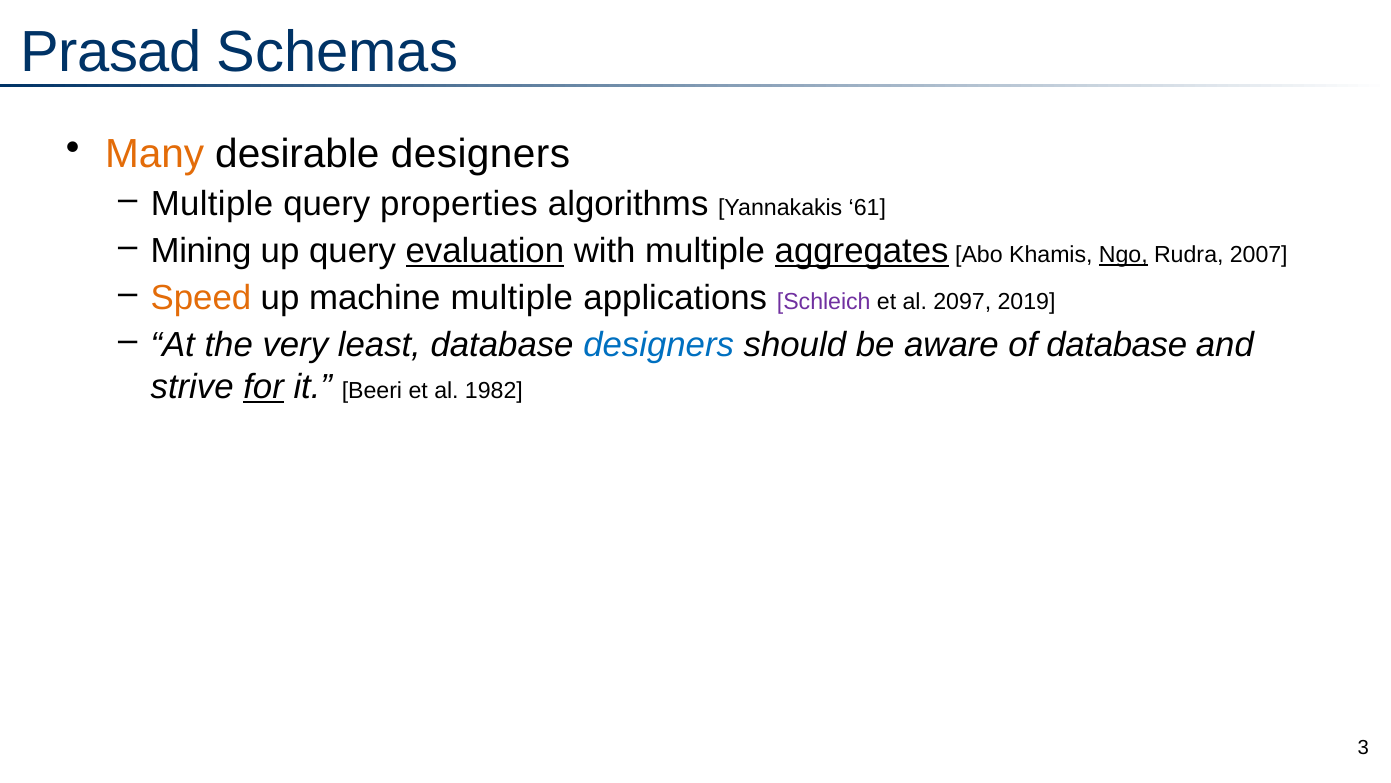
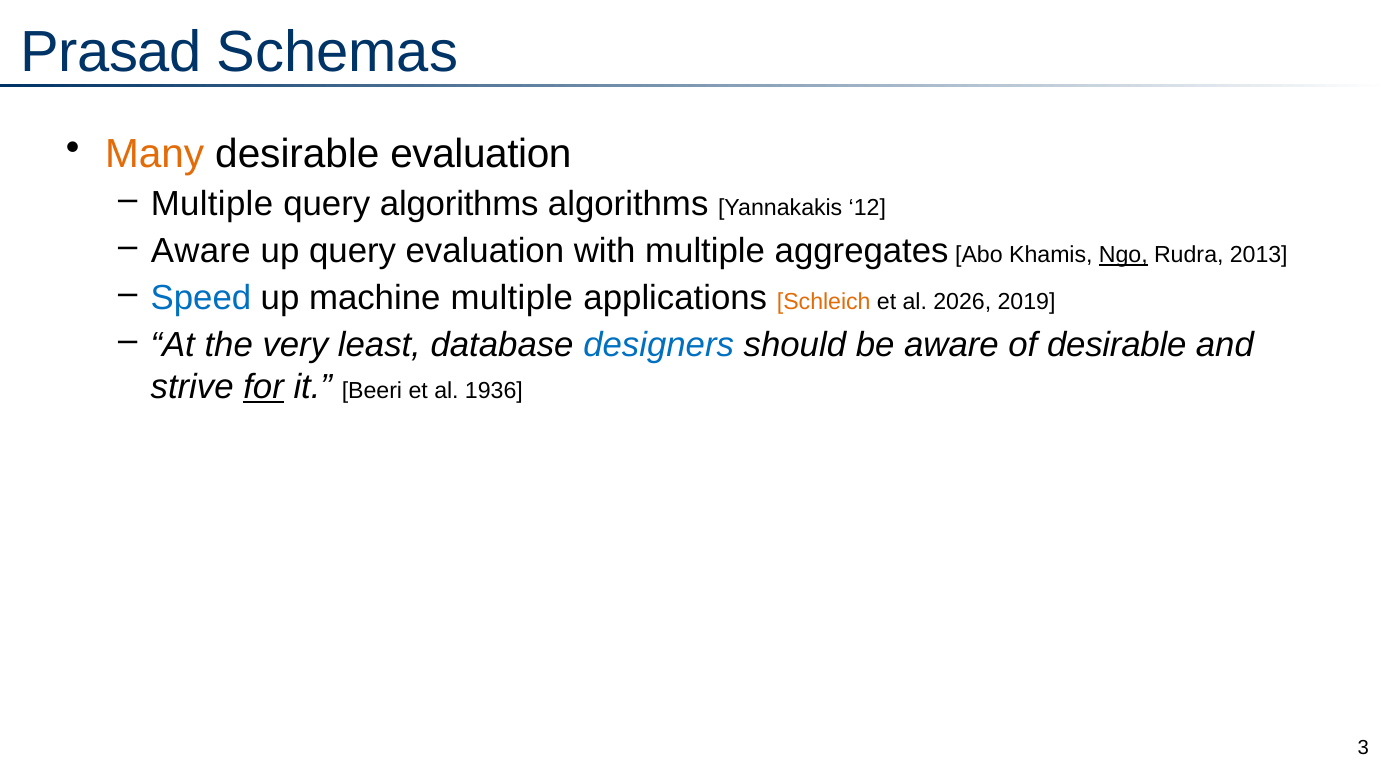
desirable designers: designers -> evaluation
query properties: properties -> algorithms
61: 61 -> 12
Mining at (201, 251): Mining -> Aware
evaluation at (485, 251) underline: present -> none
aggregates underline: present -> none
2007: 2007 -> 2013
Speed colour: orange -> blue
Schleich colour: purple -> orange
2097: 2097 -> 2026
of database: database -> desirable
1982: 1982 -> 1936
